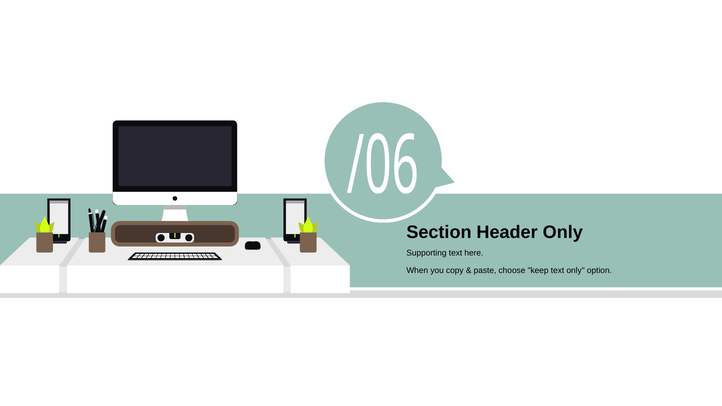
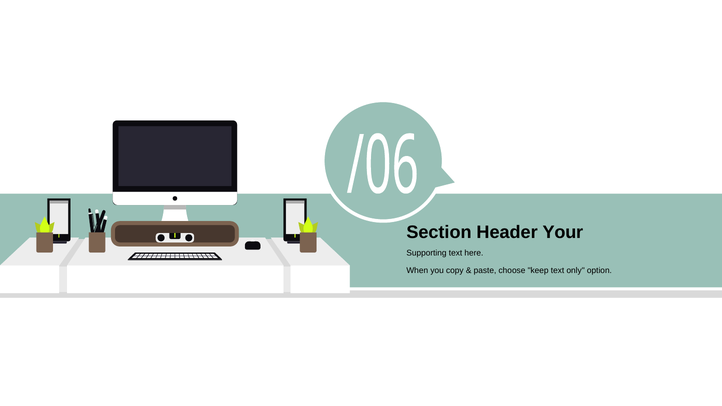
Header Only: Only -> Your
